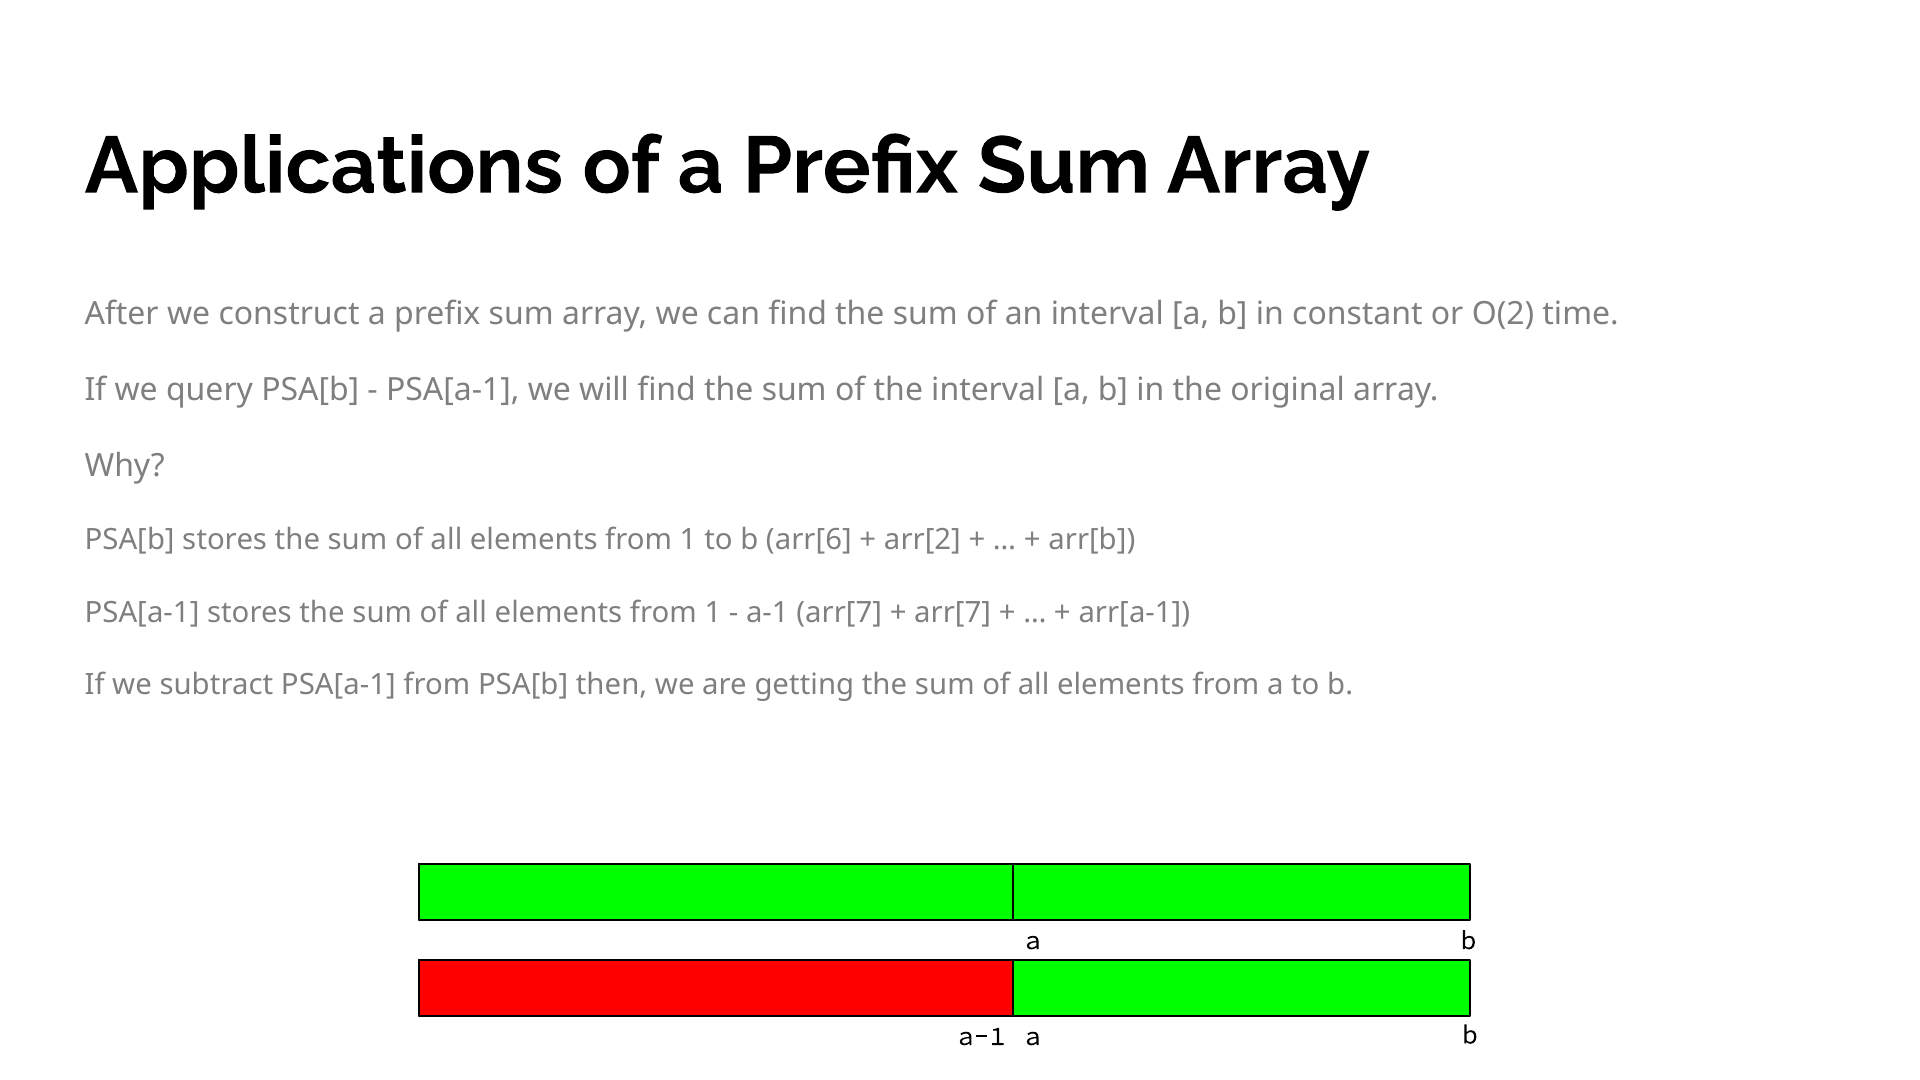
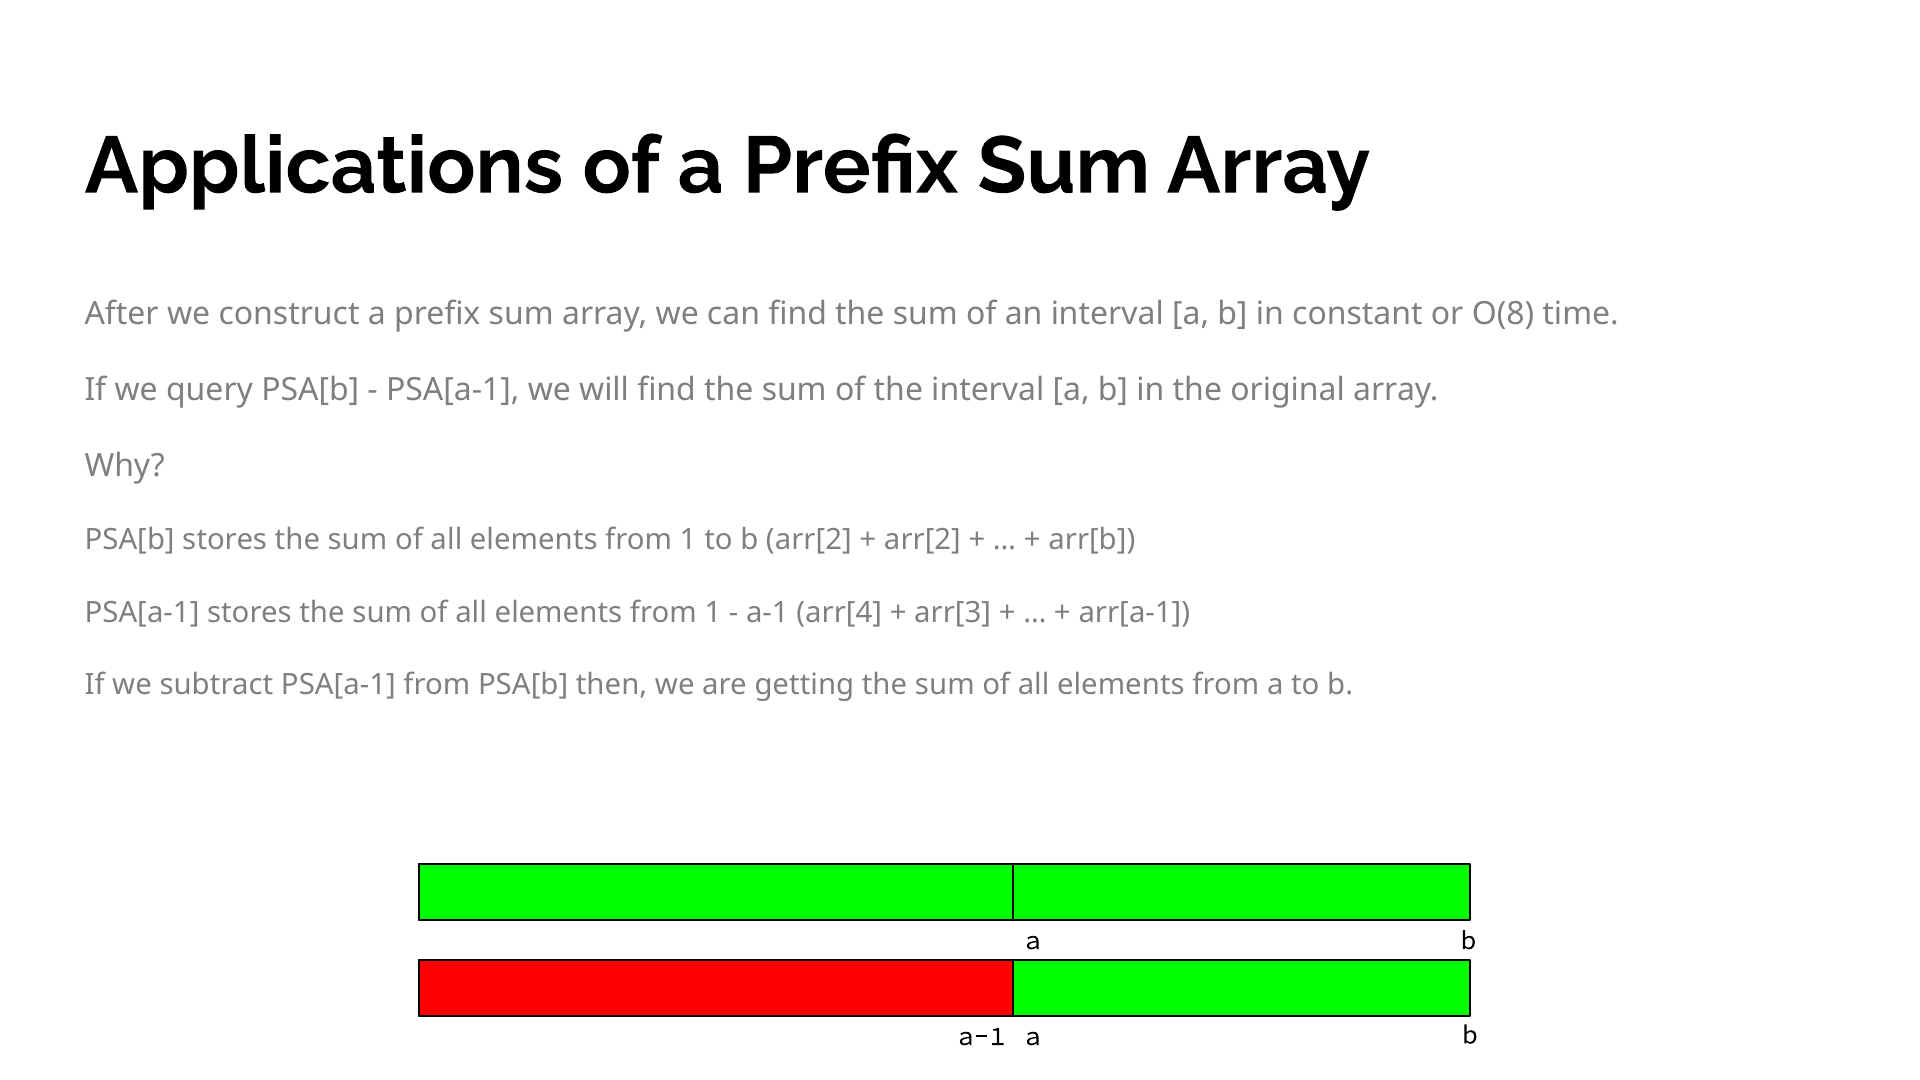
O(2: O(2 -> O(8
b arr[6: arr[6 -> arr[2
a-1 arr[7: arr[7 -> arr[4
arr[7 at (953, 612): arr[7 -> arr[3
